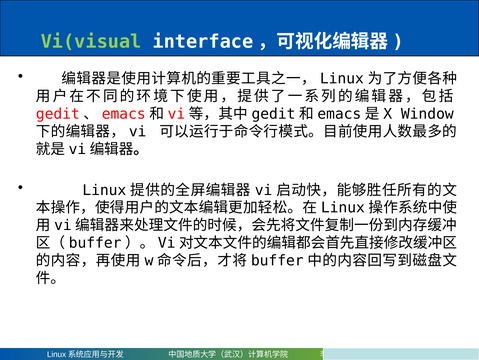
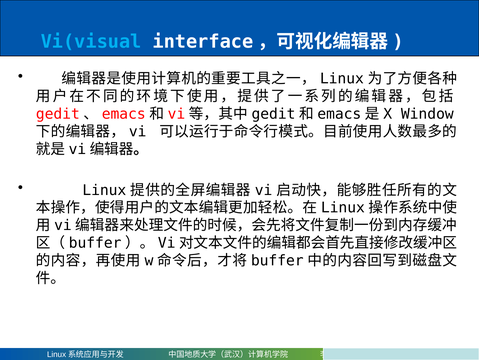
Vi(visual colour: light green -> light blue
